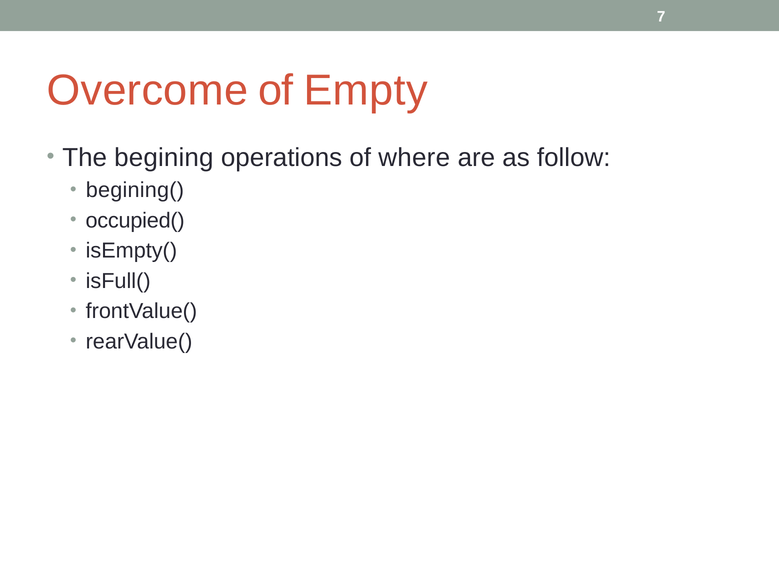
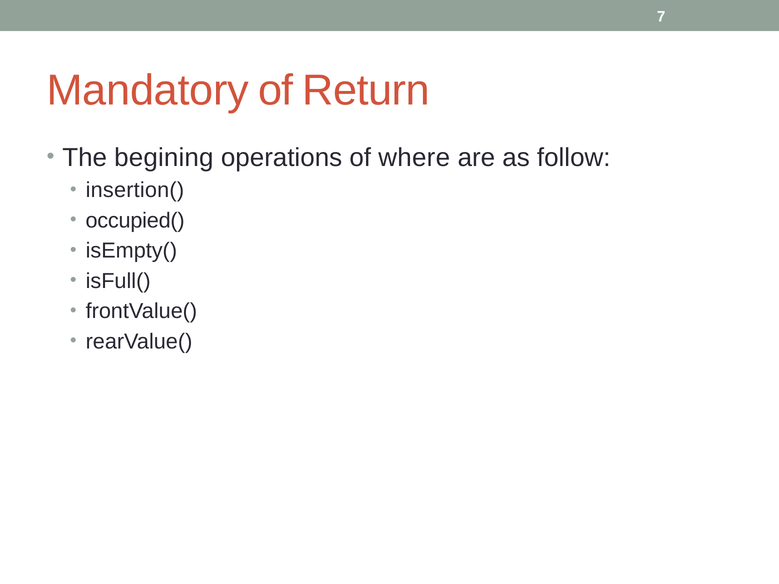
Overcome: Overcome -> Mandatory
Empty: Empty -> Return
begining(: begining( -> insertion(
